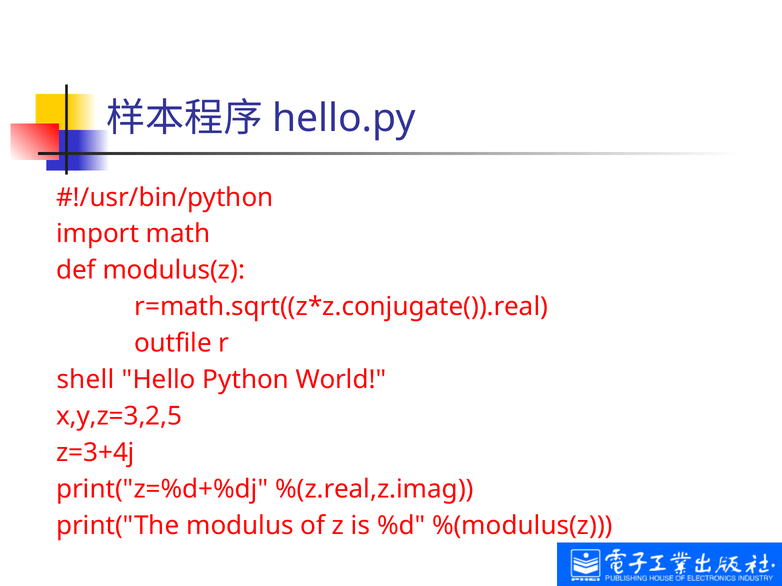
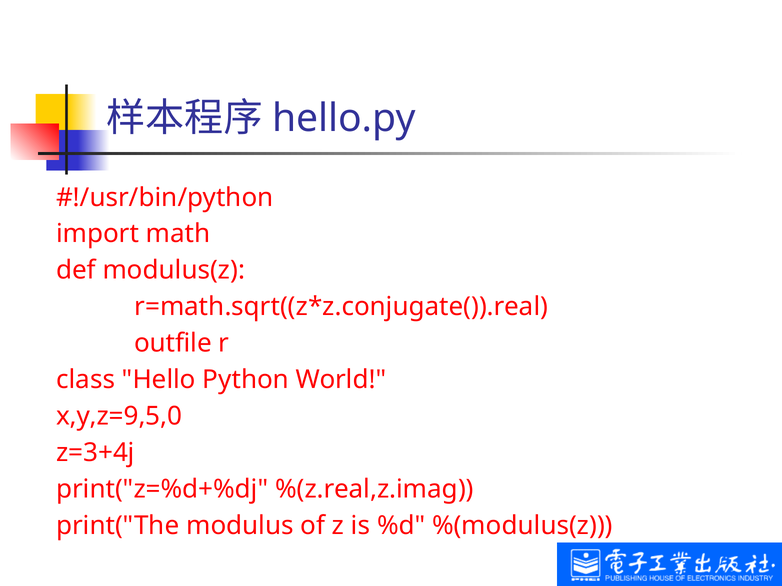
shell: shell -> class
x,y,z=3,2,5: x,y,z=3,2,5 -> x,y,z=9,5,0
